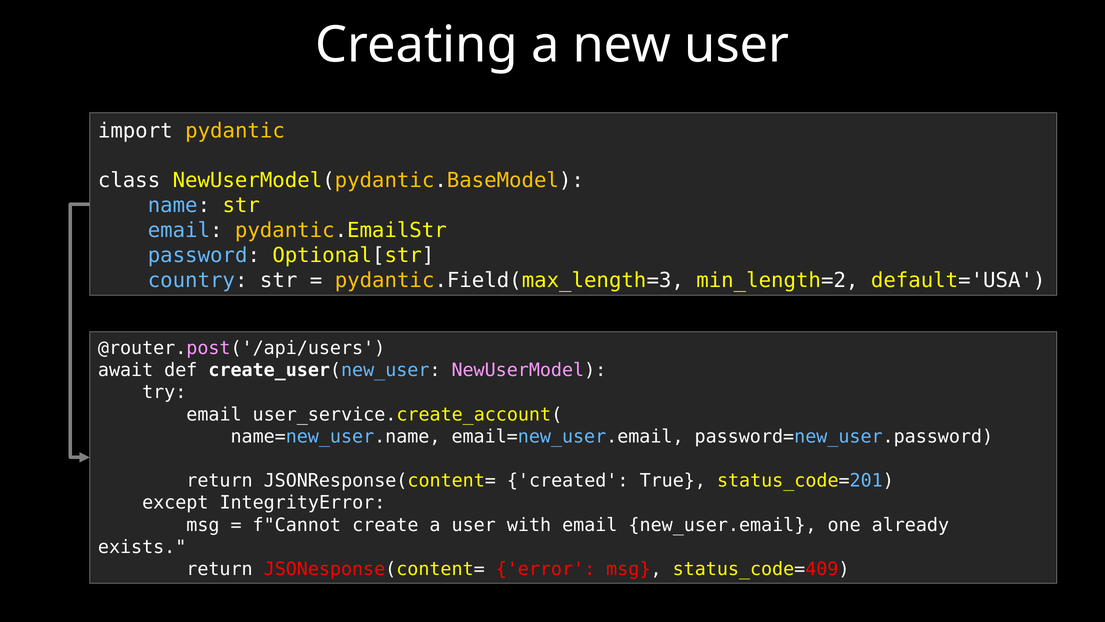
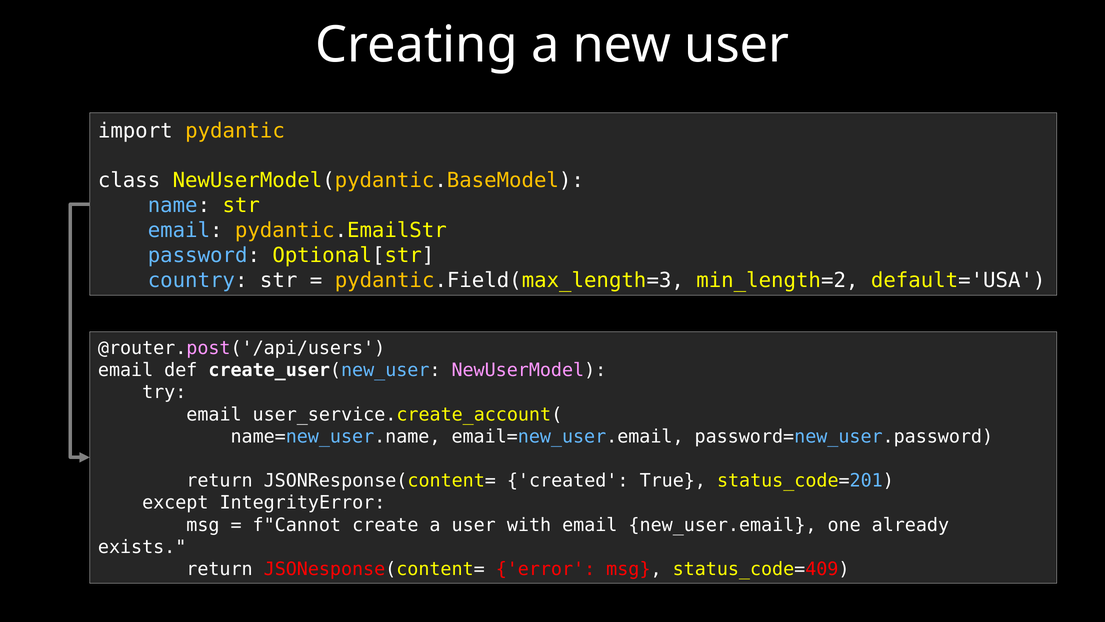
await at (126, 370): await -> email
